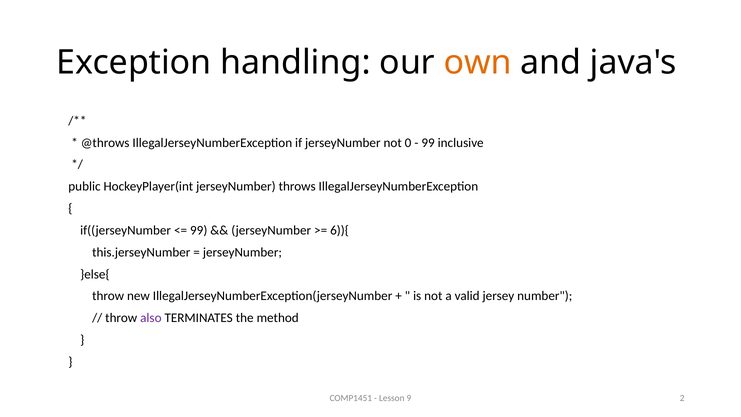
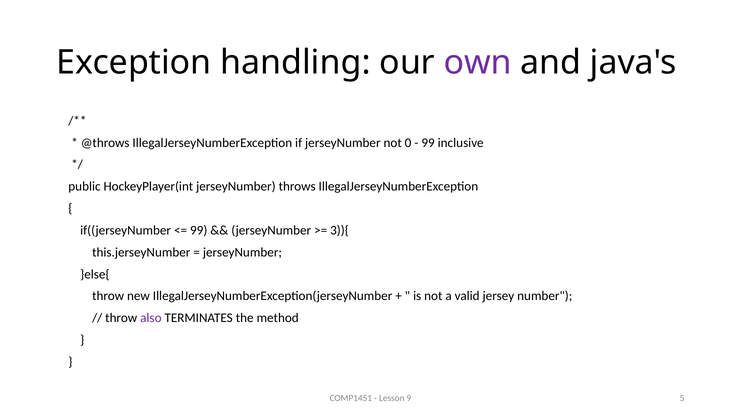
own colour: orange -> purple
6)){: 6)){ -> 3)){
2: 2 -> 5
